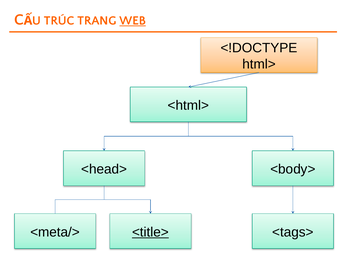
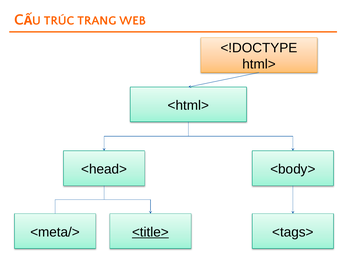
WEB underline: present -> none
